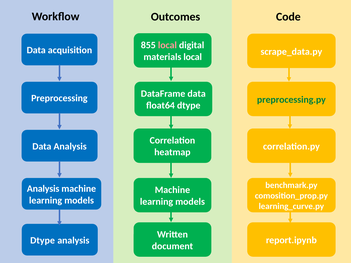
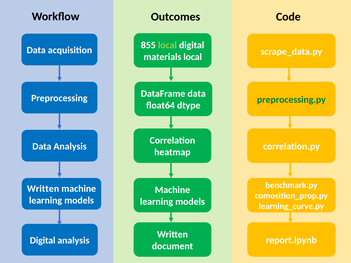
local at (167, 45) colour: pink -> light green
Analysis at (43, 189): Analysis -> Written
Dtype at (43, 241): Dtype -> Digital
